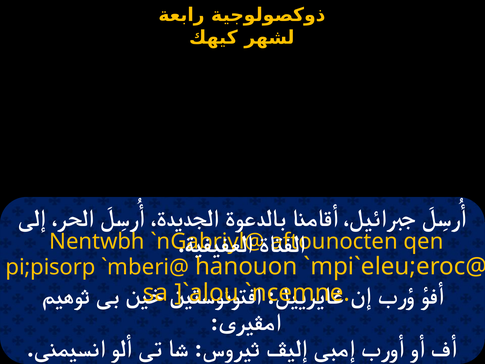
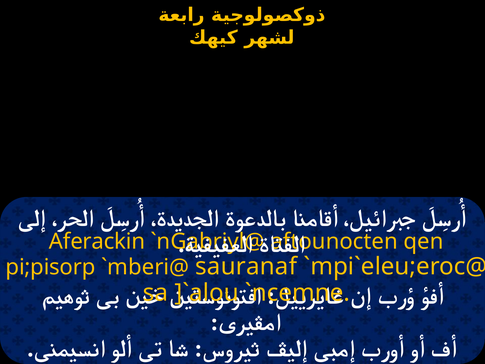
Nentwbh: Nentwbh -> Aferackin
hanouon: hanouon -> sauranaf
